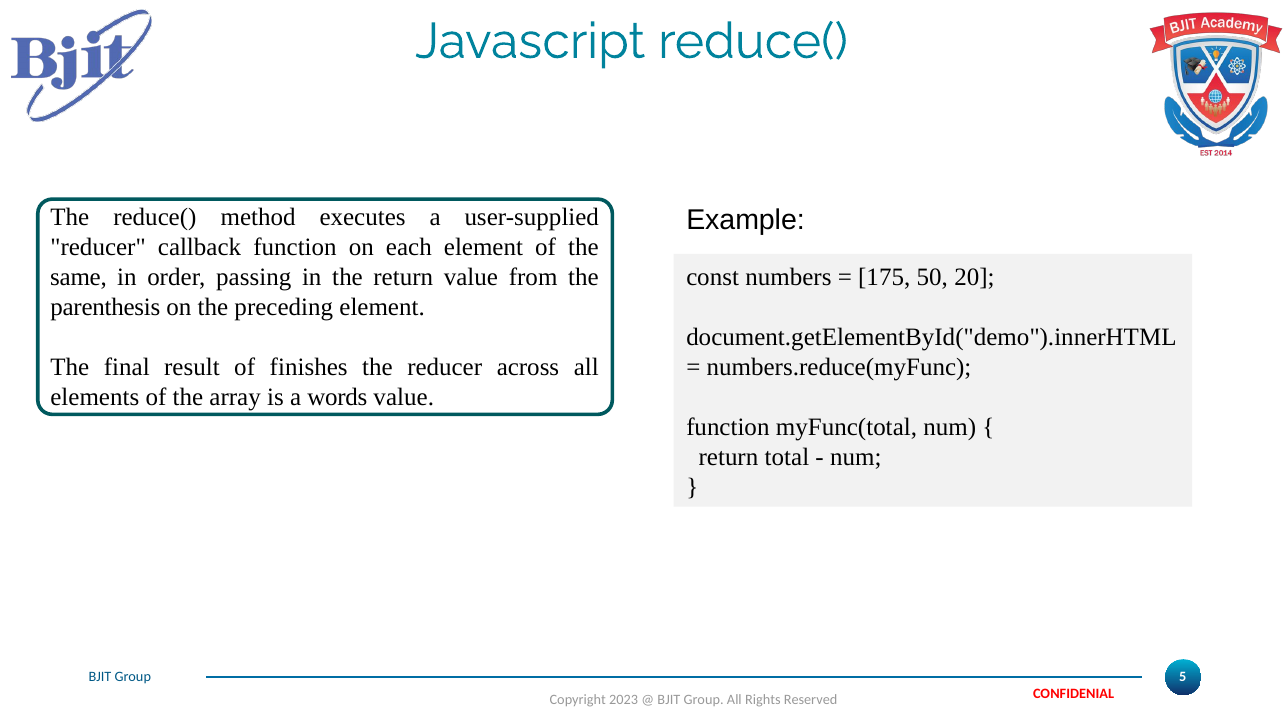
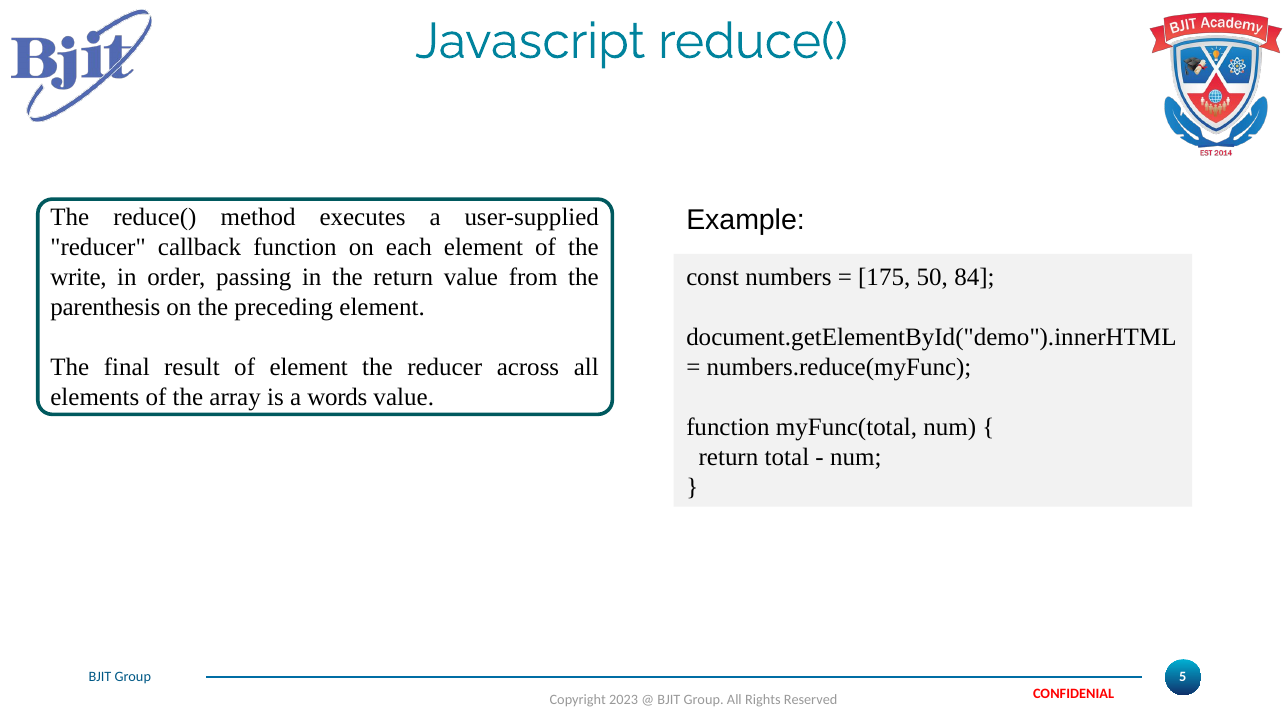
20: 20 -> 84
same: same -> write
of finishes: finishes -> element
